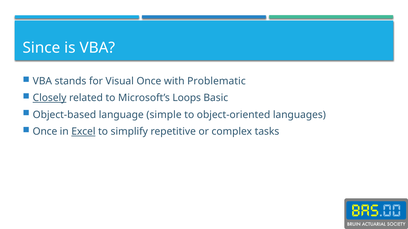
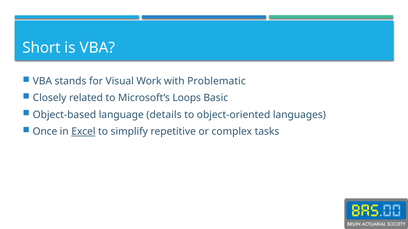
Since: Since -> Short
Visual Once: Once -> Work
Closely underline: present -> none
simple: simple -> details
